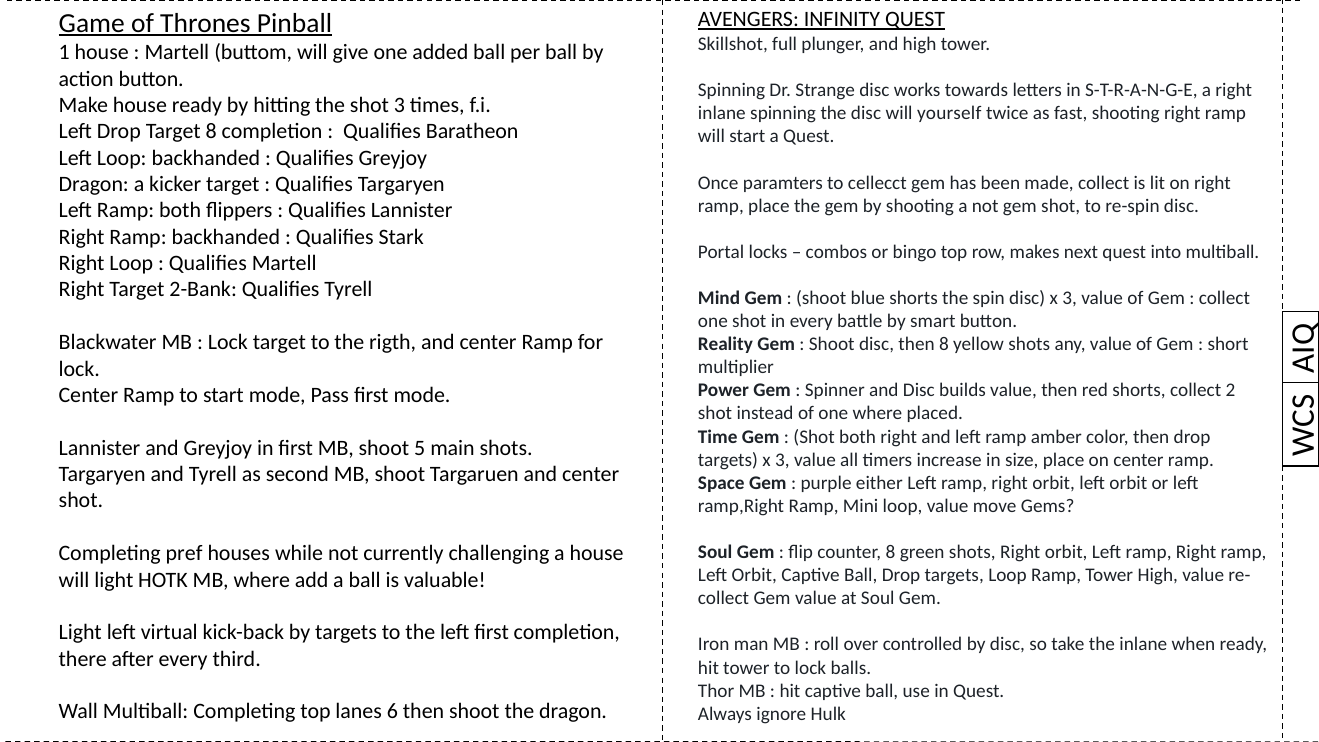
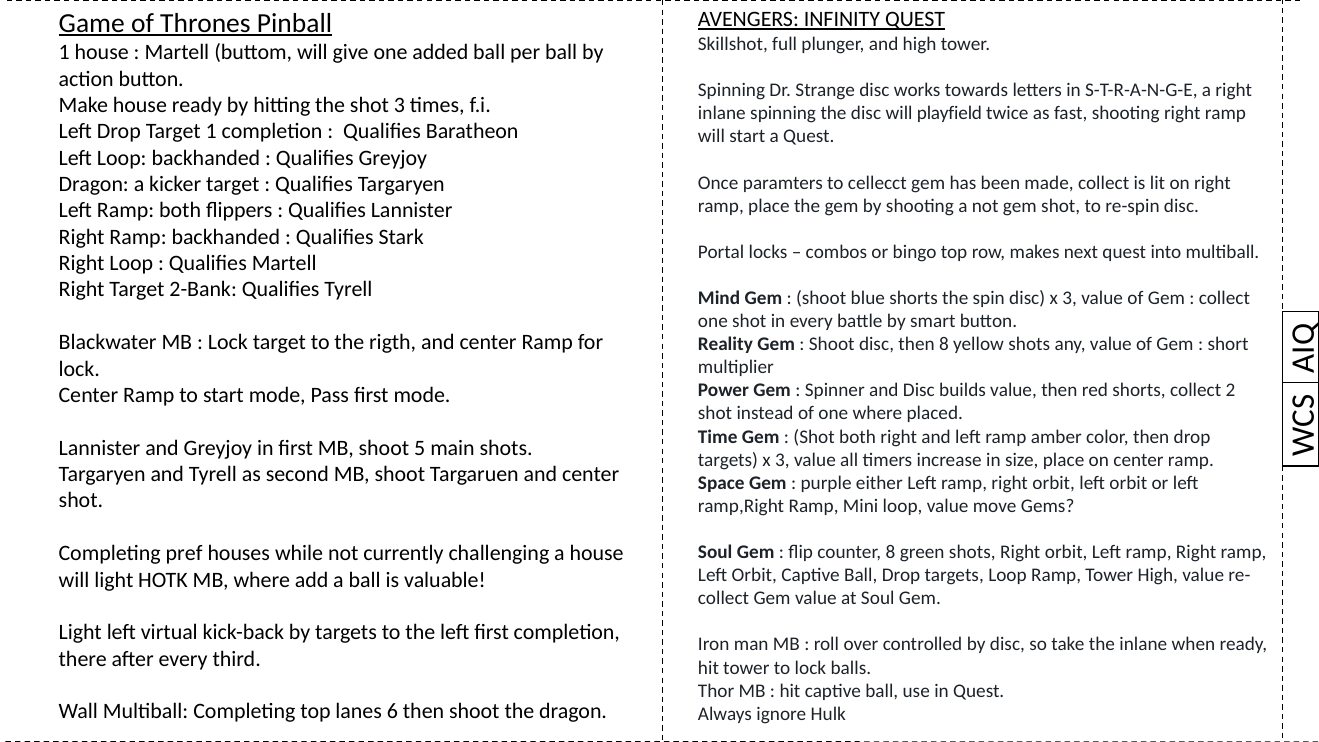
yourself: yourself -> playfield
Target 8: 8 -> 1
